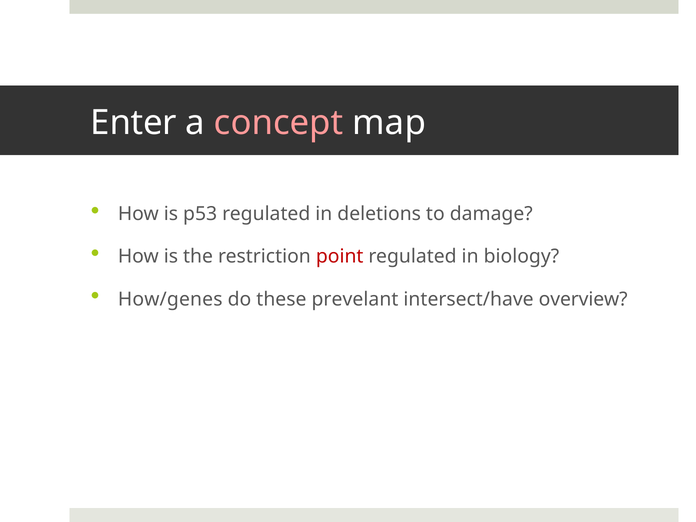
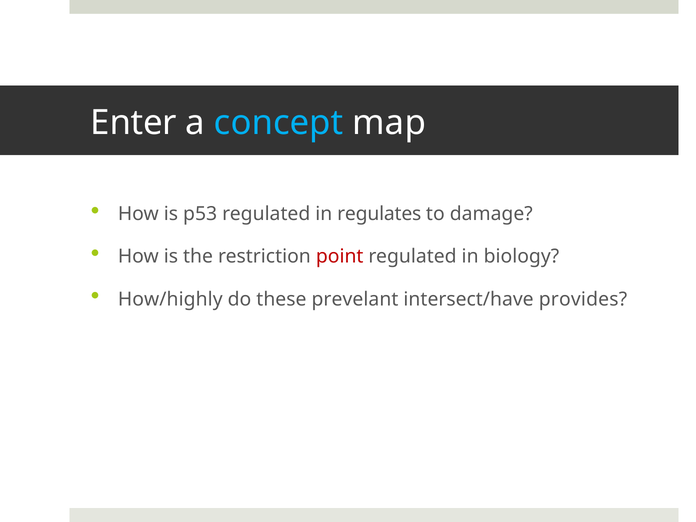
concept colour: pink -> light blue
deletions: deletions -> regulates
How/genes: How/genes -> How/highly
overview: overview -> provides
